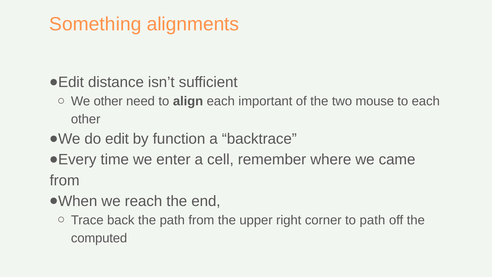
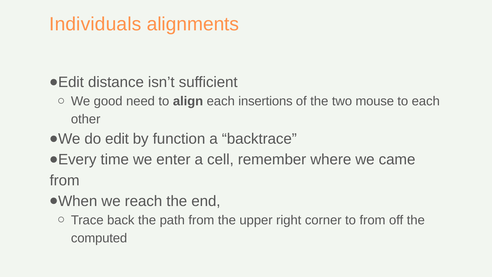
Something: Something -> Individuals
We other: other -> good
important: important -> insertions
to path: path -> from
